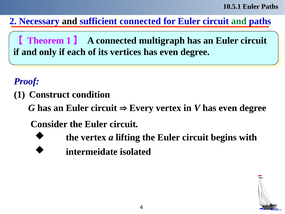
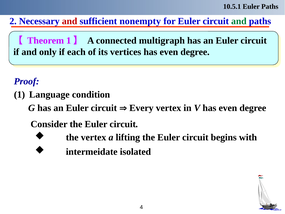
and at (70, 21) colour: black -> red
sufficient connected: connected -> nonempty
Construct: Construct -> Language
